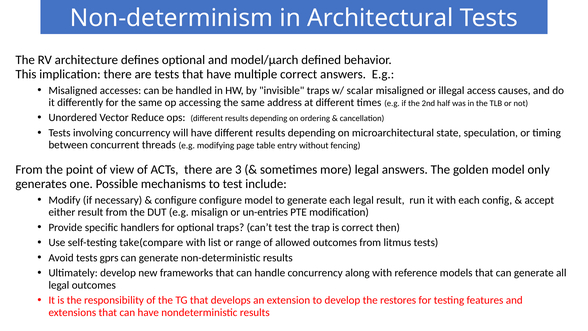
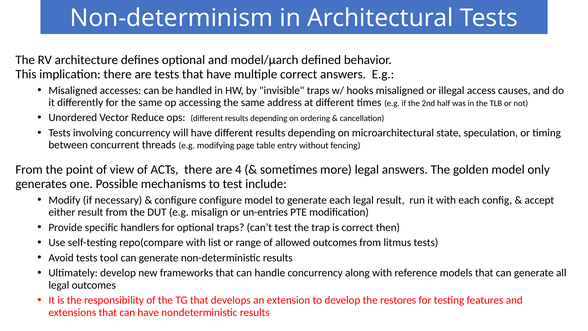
scalar: scalar -> hooks
3: 3 -> 4
take(compare: take(compare -> repo(compare
gprs: gprs -> tool
